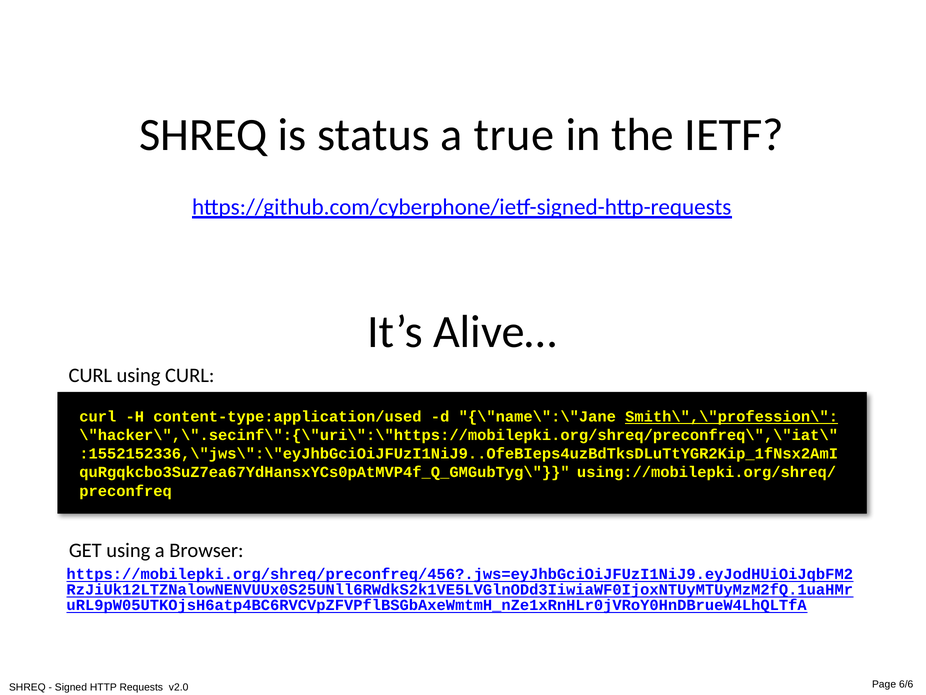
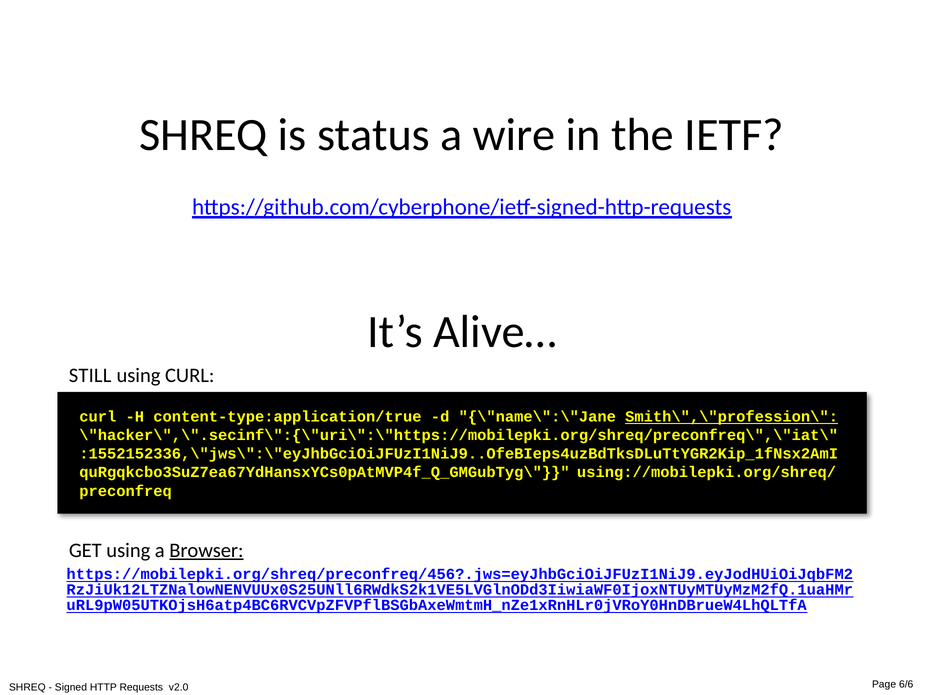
true: true -> wire
CURL at (90, 375): CURL -> STILL
content-type:application/used: content-type:application/used -> content-type:application/true
Browser underline: none -> present
